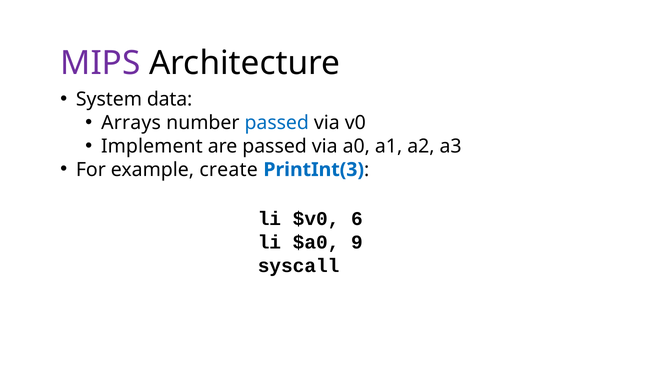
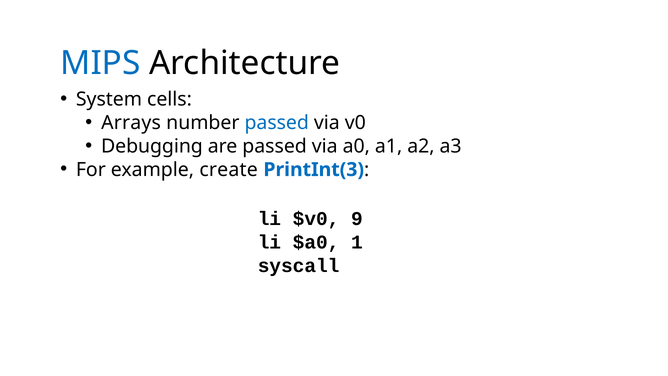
MIPS colour: purple -> blue
data: data -> cells
Implement: Implement -> Debugging
6: 6 -> 9
9: 9 -> 1
